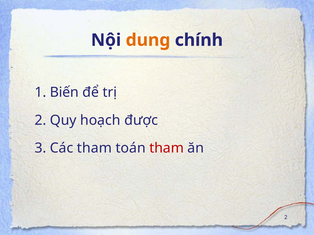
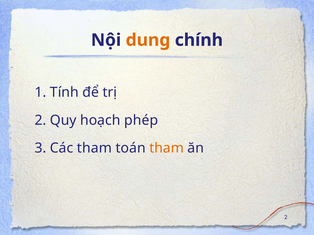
Biến: Biến -> Tính
được: được -> phép
tham at (167, 148) colour: red -> orange
